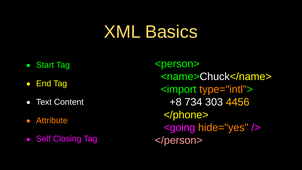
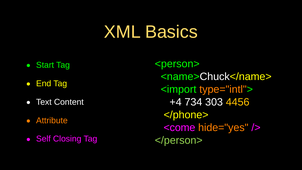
+8: +8 -> +4
<going: <going -> <come
</person> colour: pink -> light green
